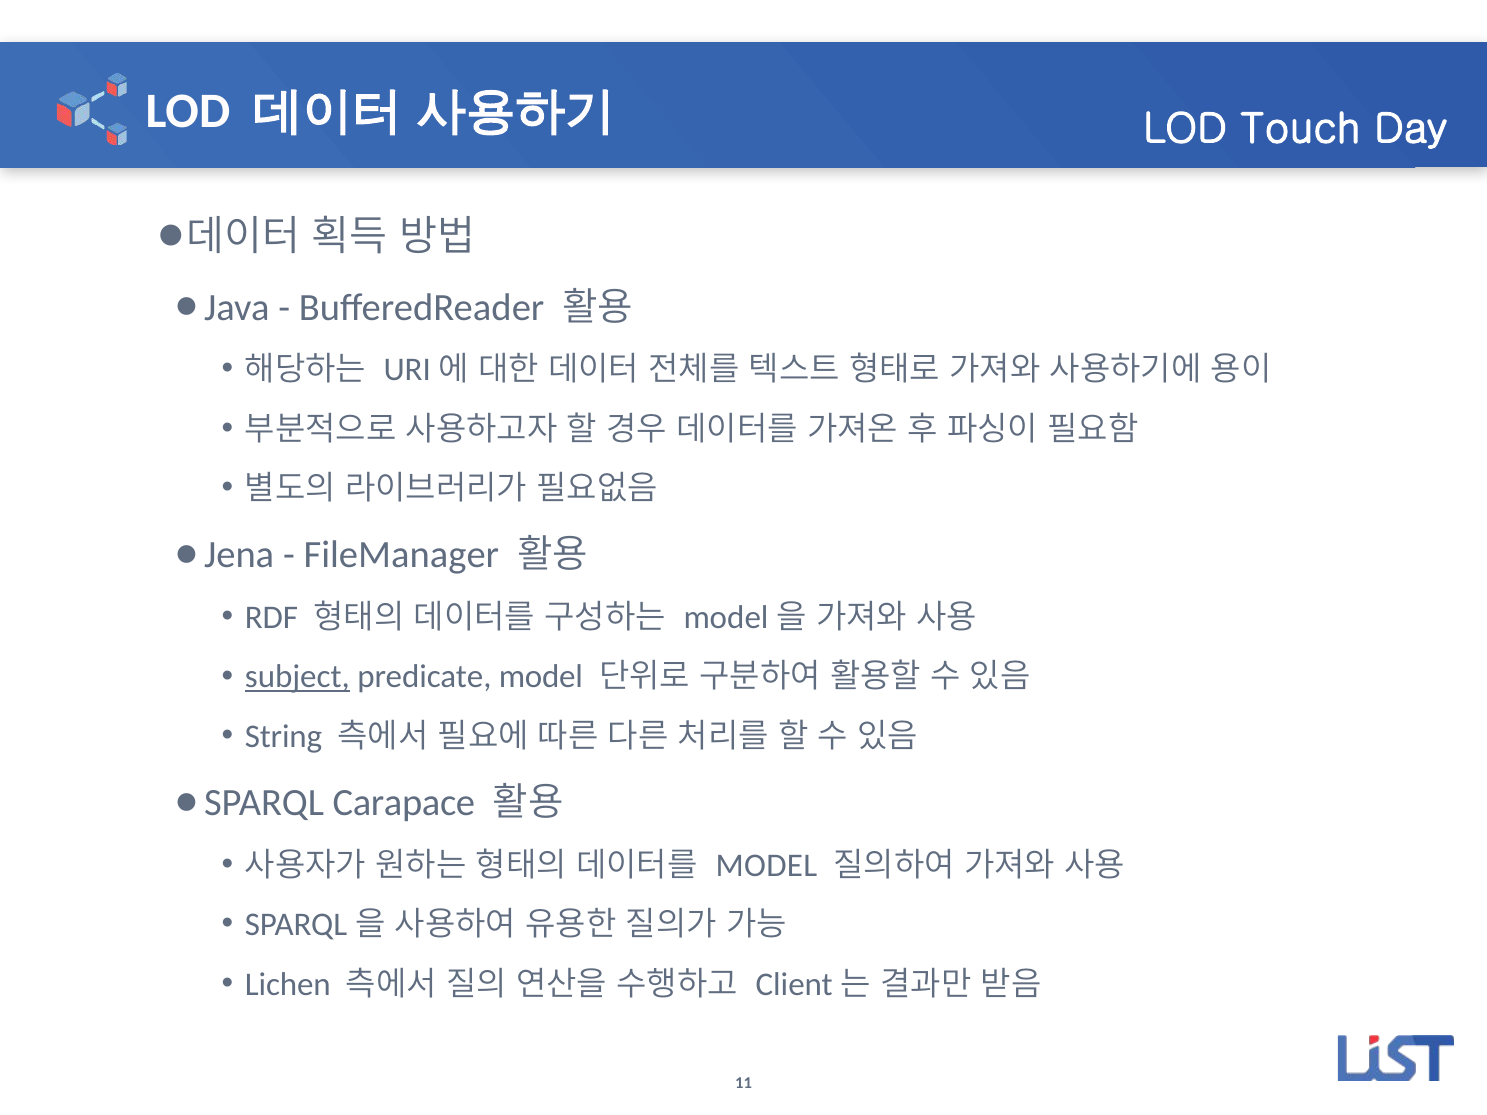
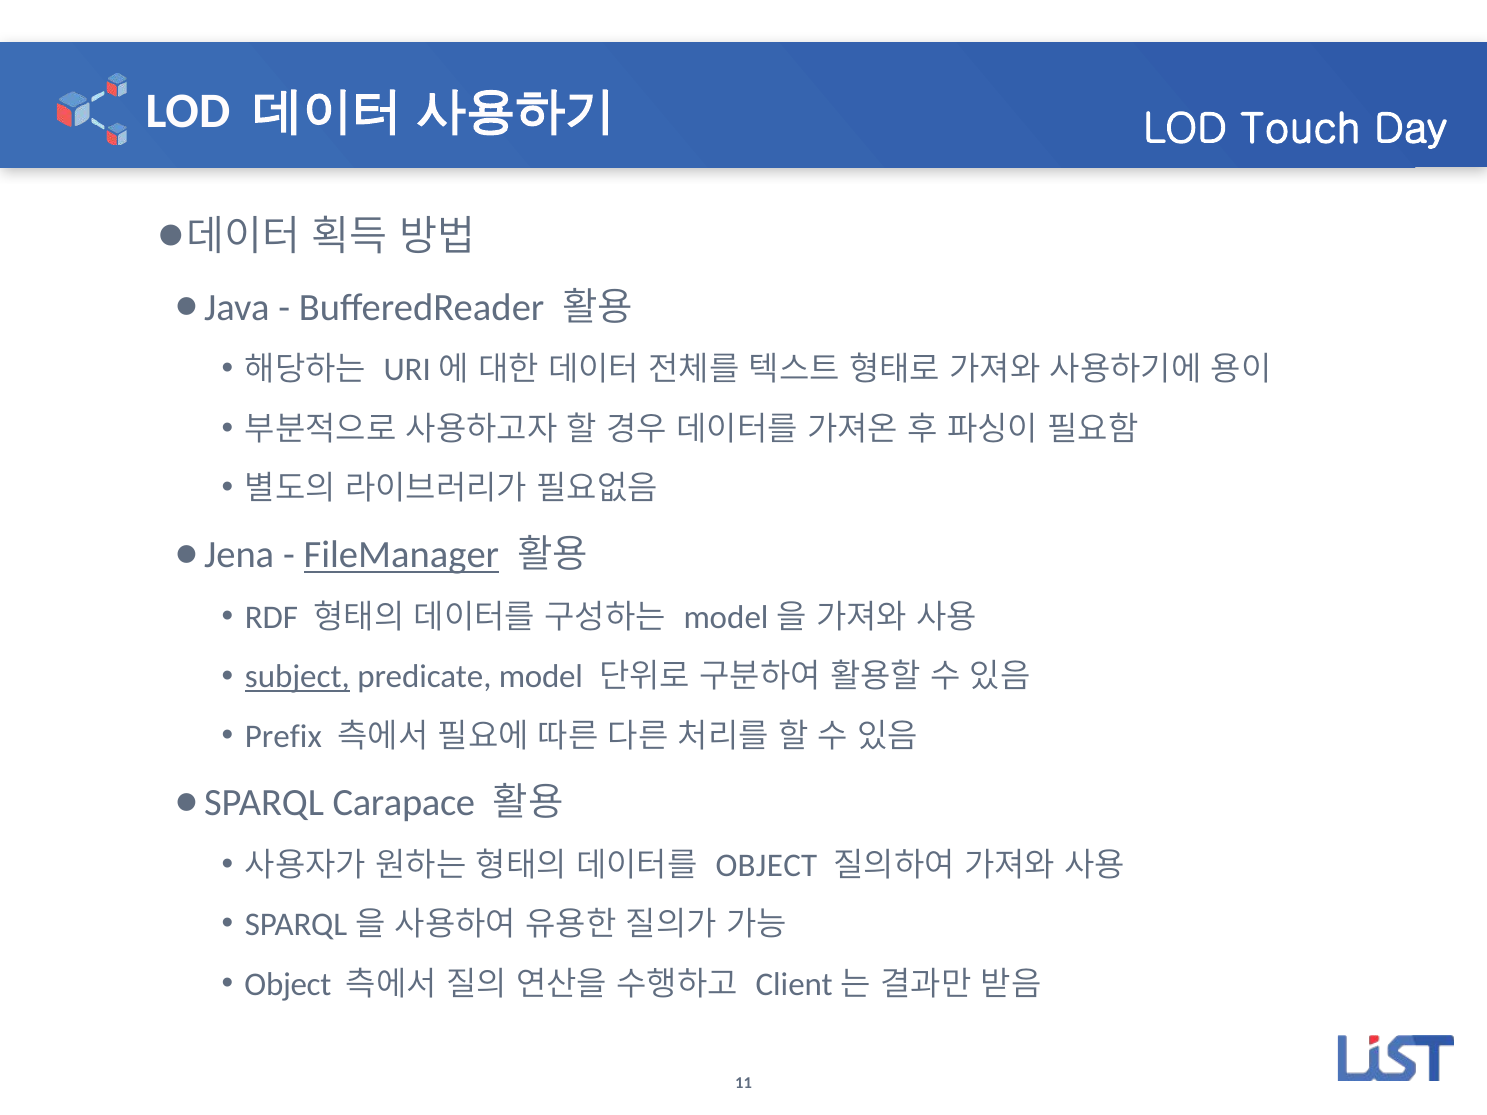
FileManager underline: none -> present
String: String -> Prefix
MODEL at (766, 865): MODEL -> OBJECT
Lichen at (288, 984): Lichen -> Object
